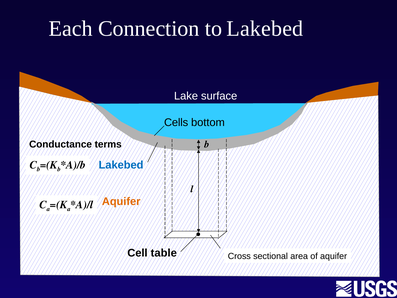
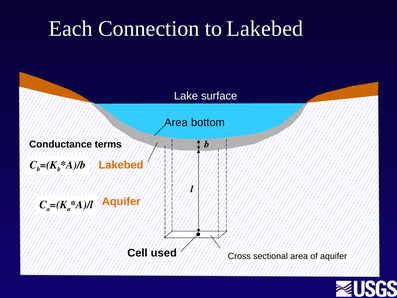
Cells at (176, 122): Cells -> Area
Lakebed at (121, 165) colour: blue -> orange
table: table -> used
